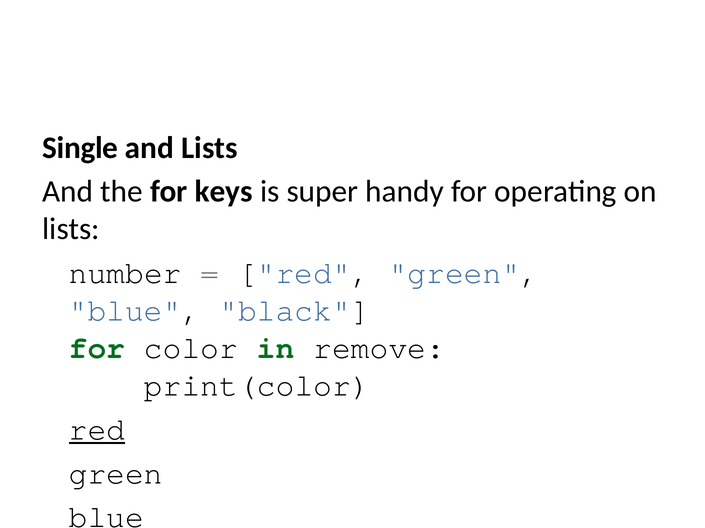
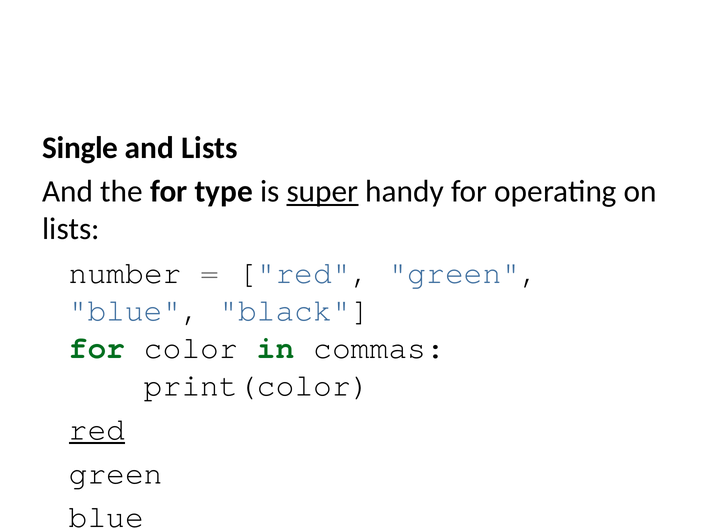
keys: keys -> type
super underline: none -> present
remove: remove -> commas
